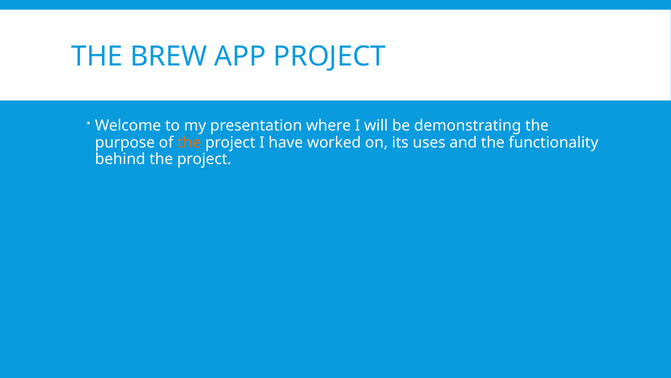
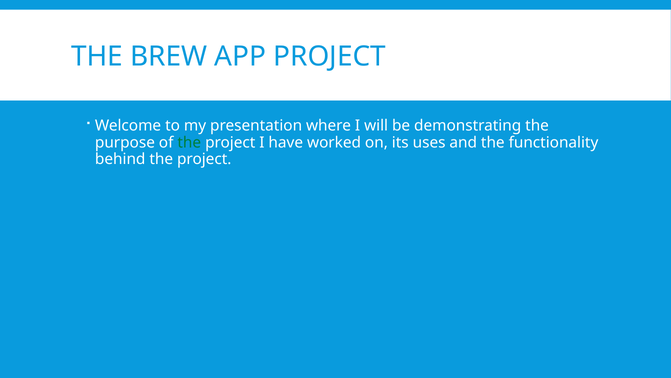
the at (189, 142) colour: orange -> green
